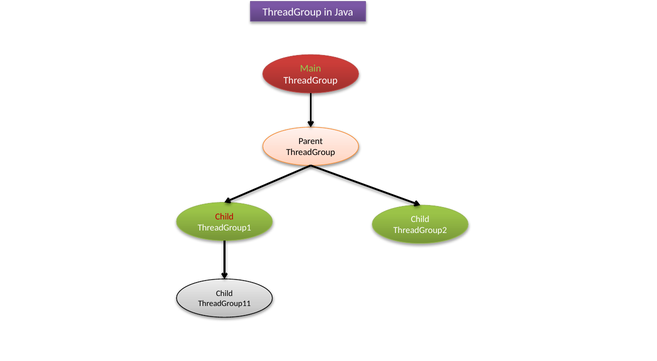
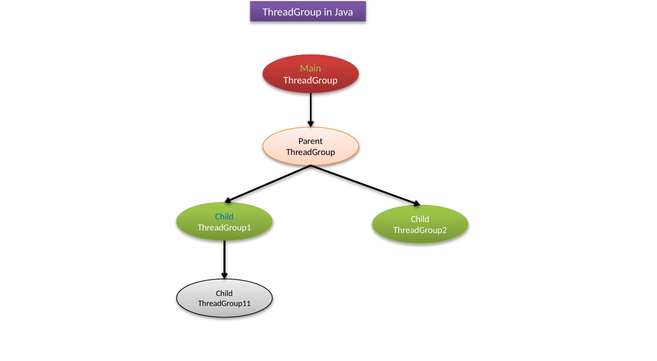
Child at (224, 217) colour: red -> blue
